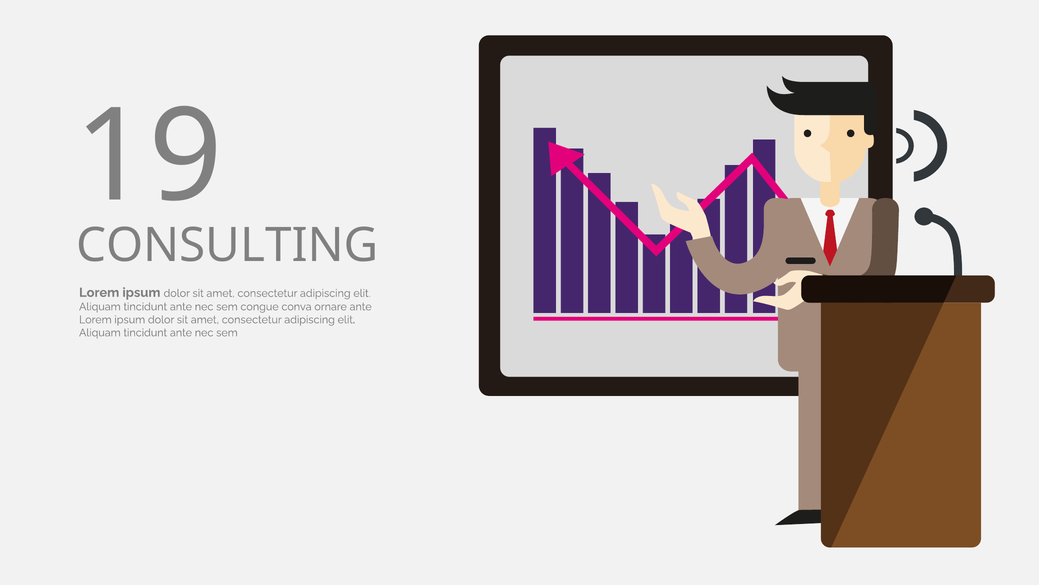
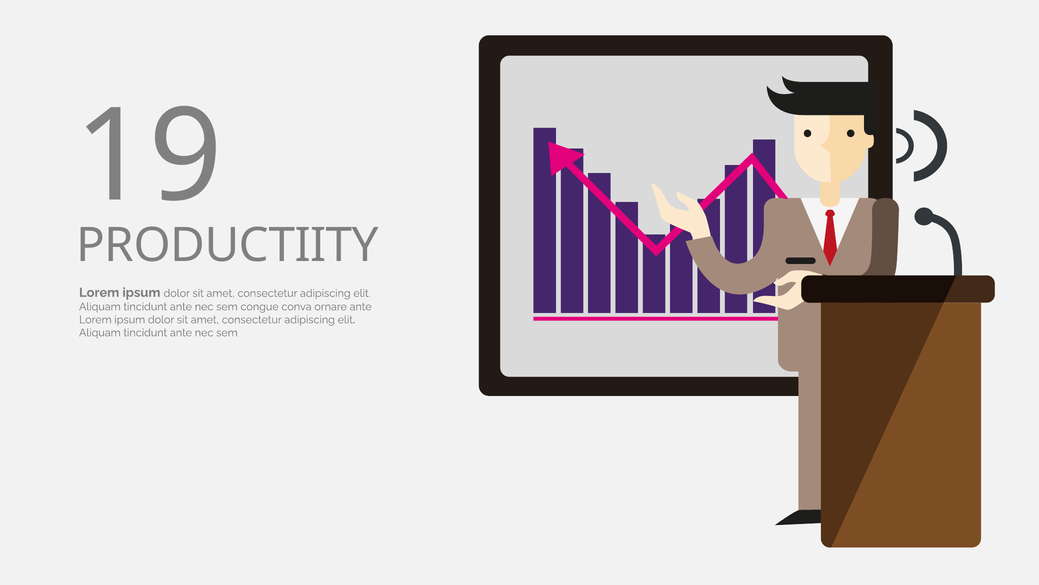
CONSULTING: CONSULTING -> PRODUCTIITY
